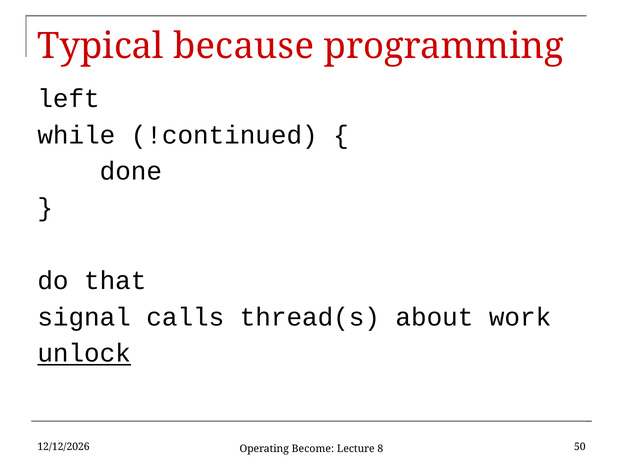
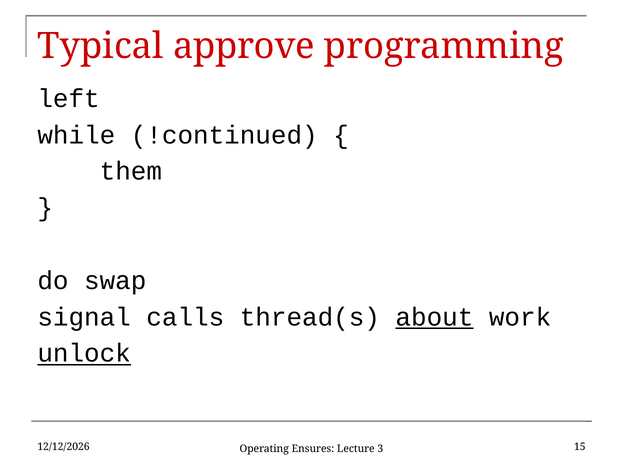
because: because -> approve
done: done -> them
that: that -> swap
about underline: none -> present
50: 50 -> 15
Become: Become -> Ensures
8: 8 -> 3
